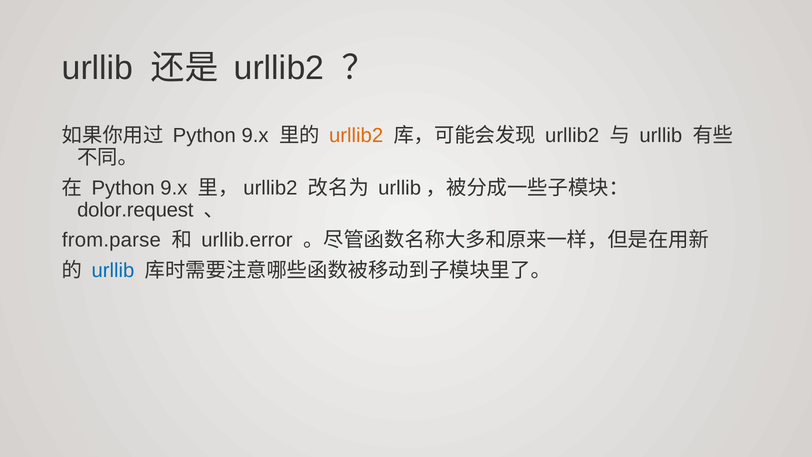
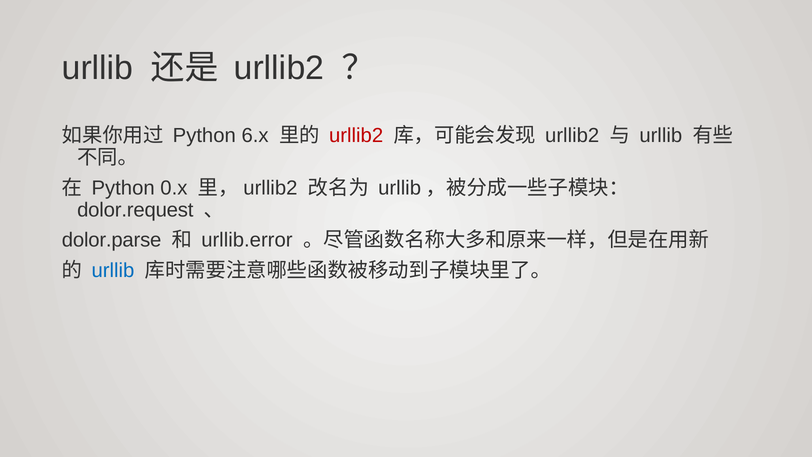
9.x at (255, 135): 9.x -> 6.x
urllib2 at (356, 135) colour: orange -> red
9.x at (174, 188): 9.x -> 0.x
from.parse: from.parse -> dolor.parse
